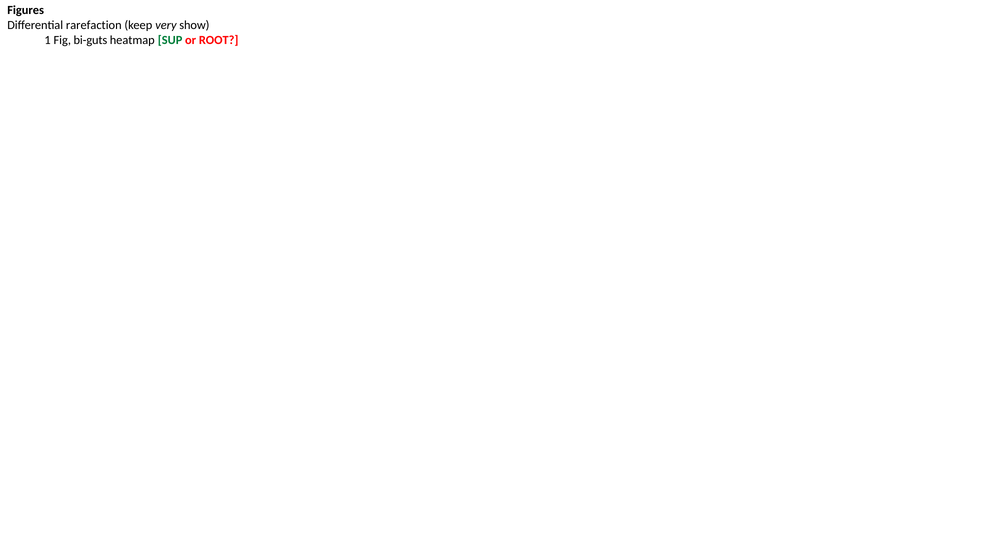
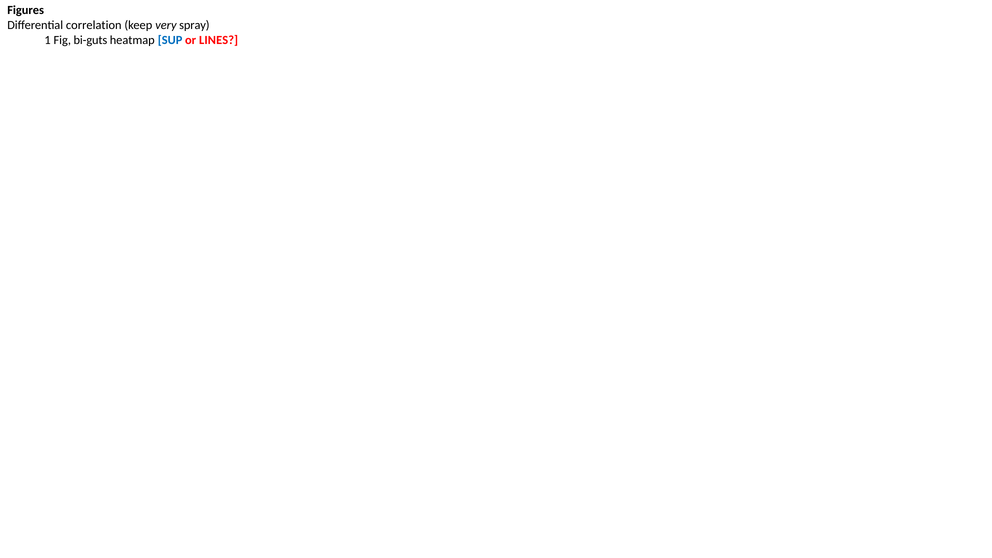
rarefaction: rarefaction -> correlation
show: show -> spray
SUP colour: green -> blue
ROOT: ROOT -> LINES
